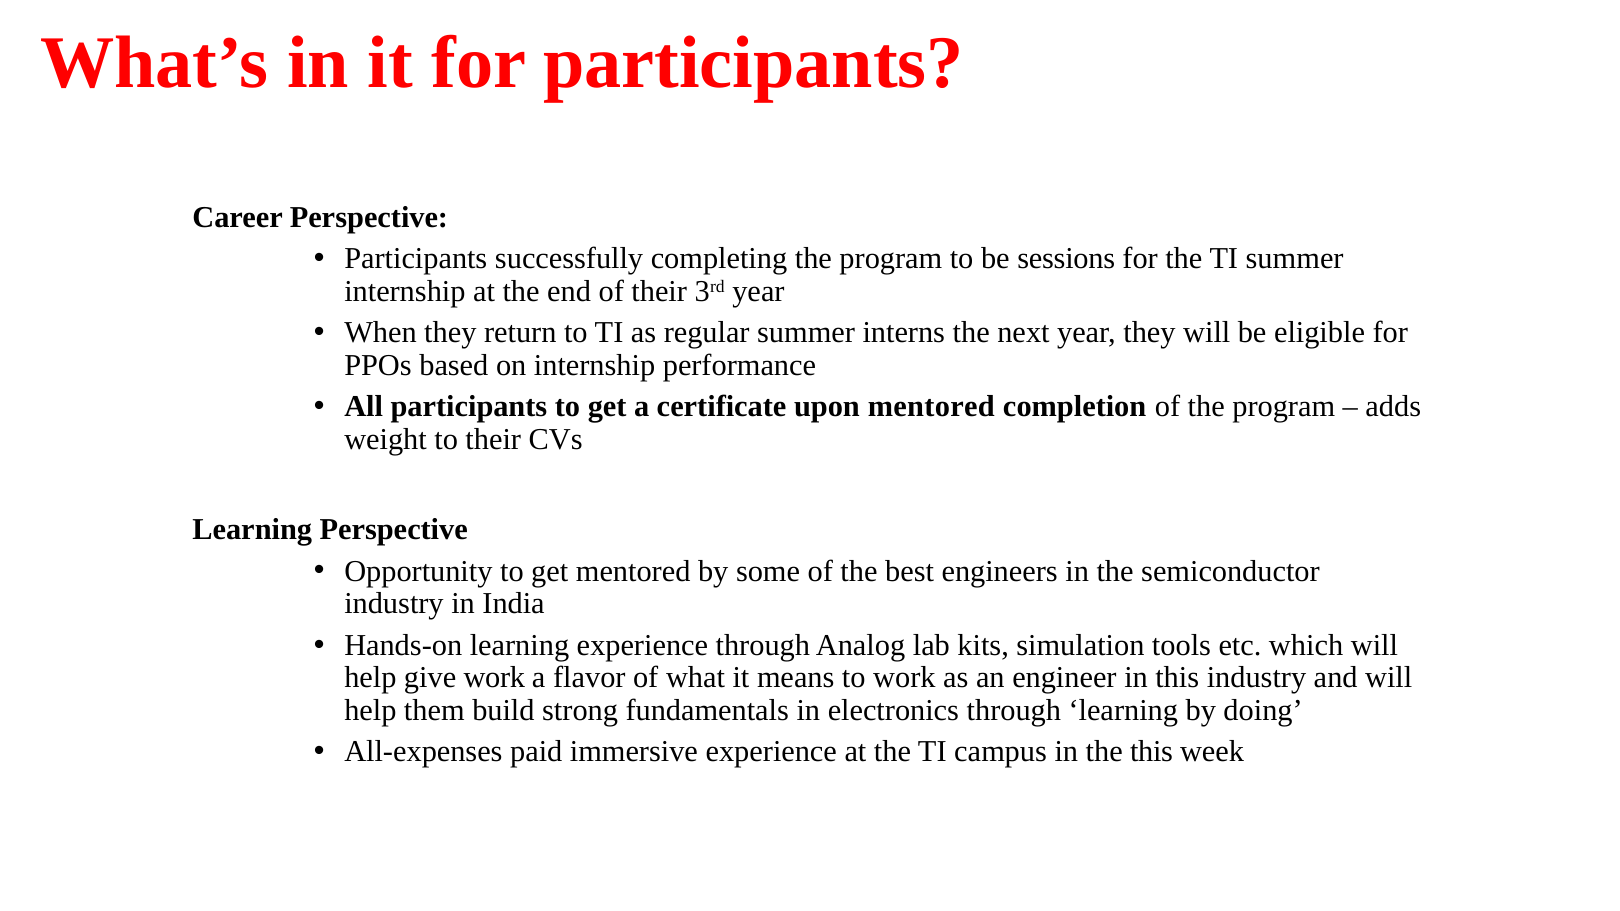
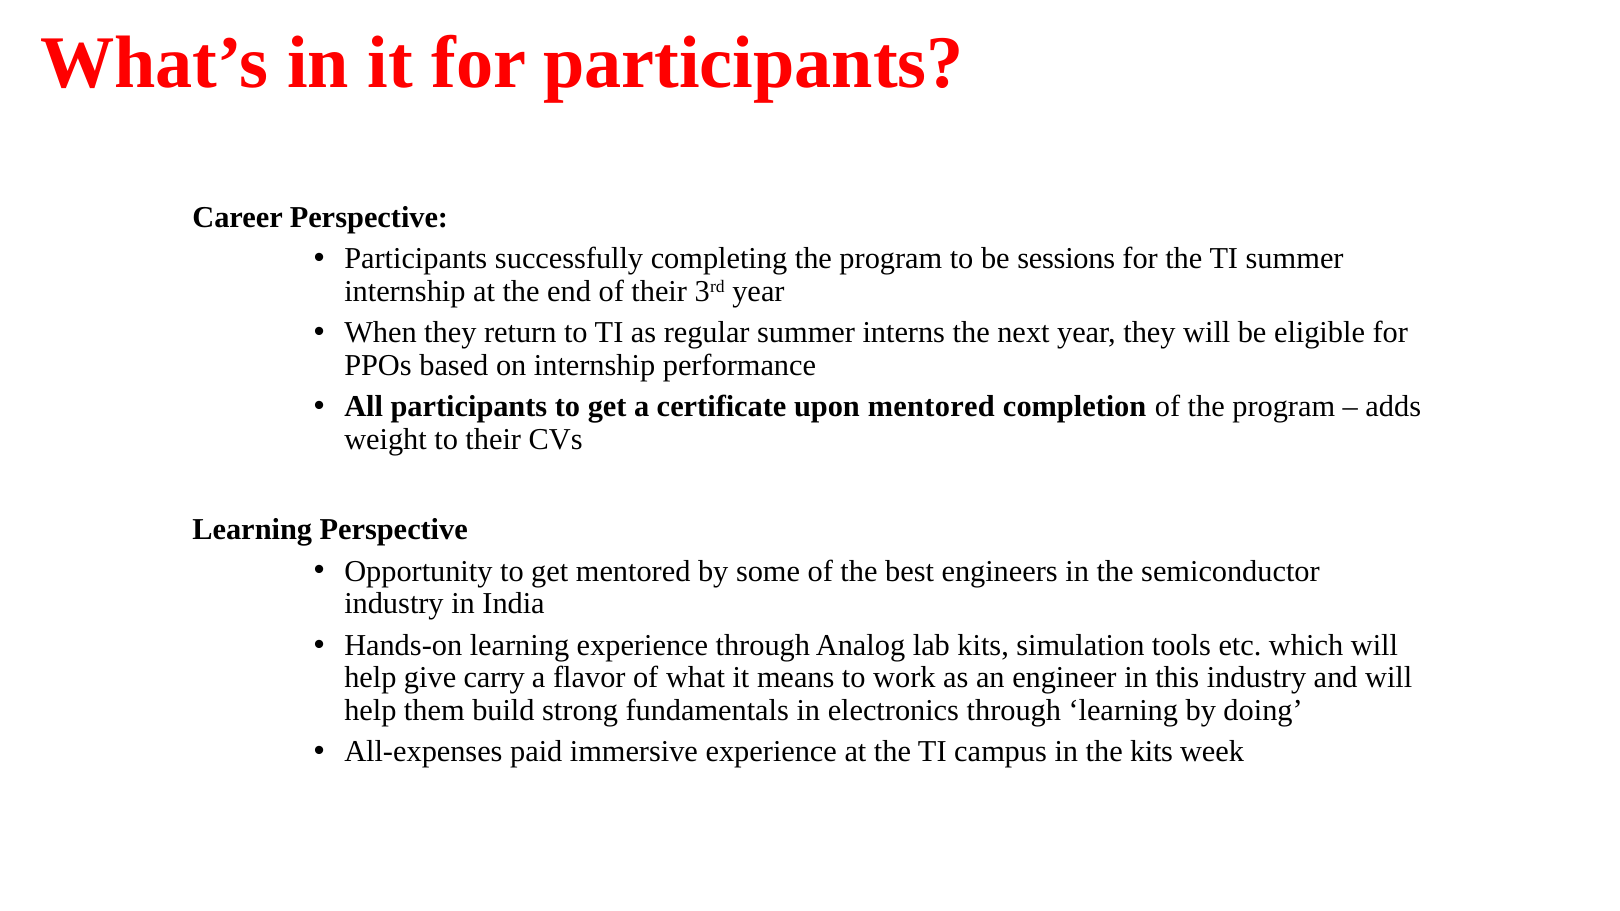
give work: work -> carry
the this: this -> kits
